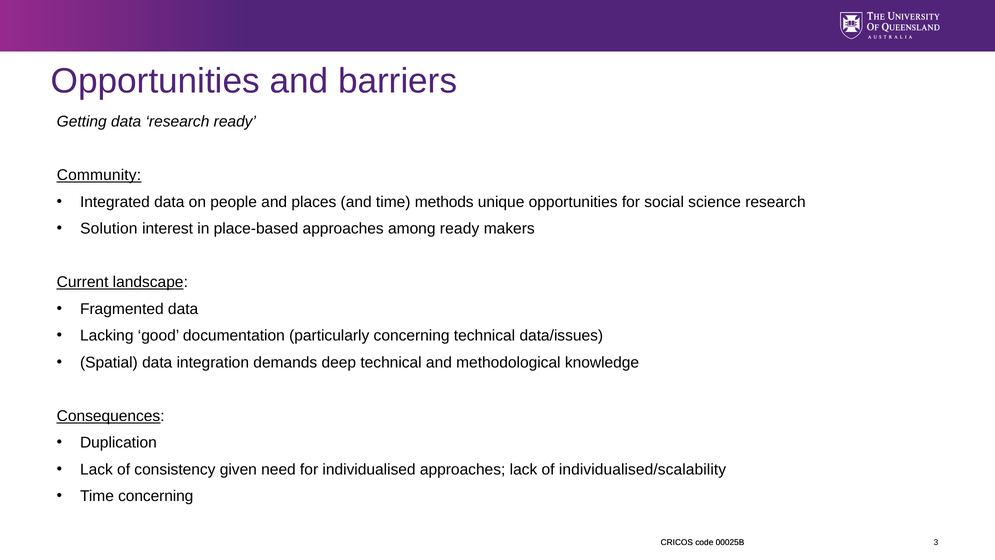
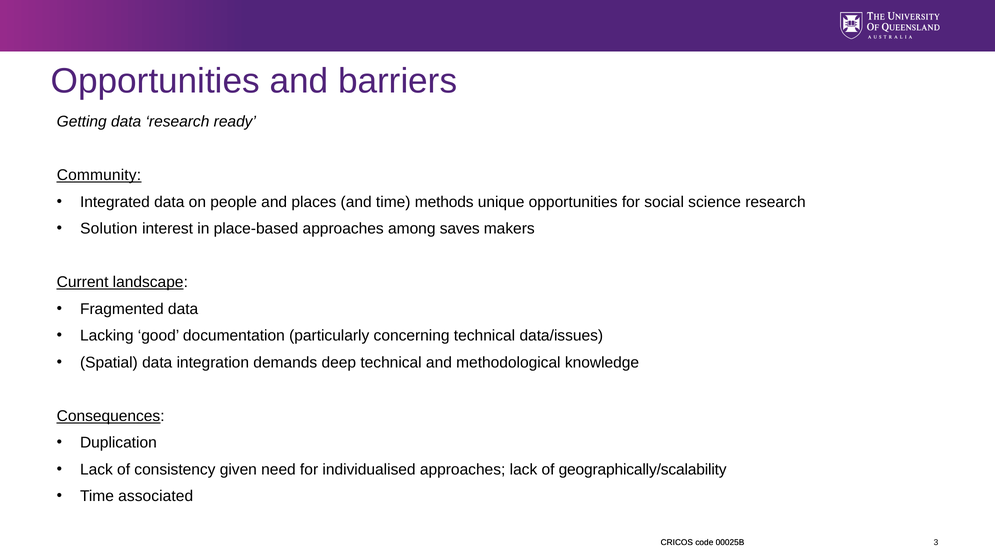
among ready: ready -> saves
individualised/scalability: individualised/scalability -> geographically/scalability
Time concerning: concerning -> associated
